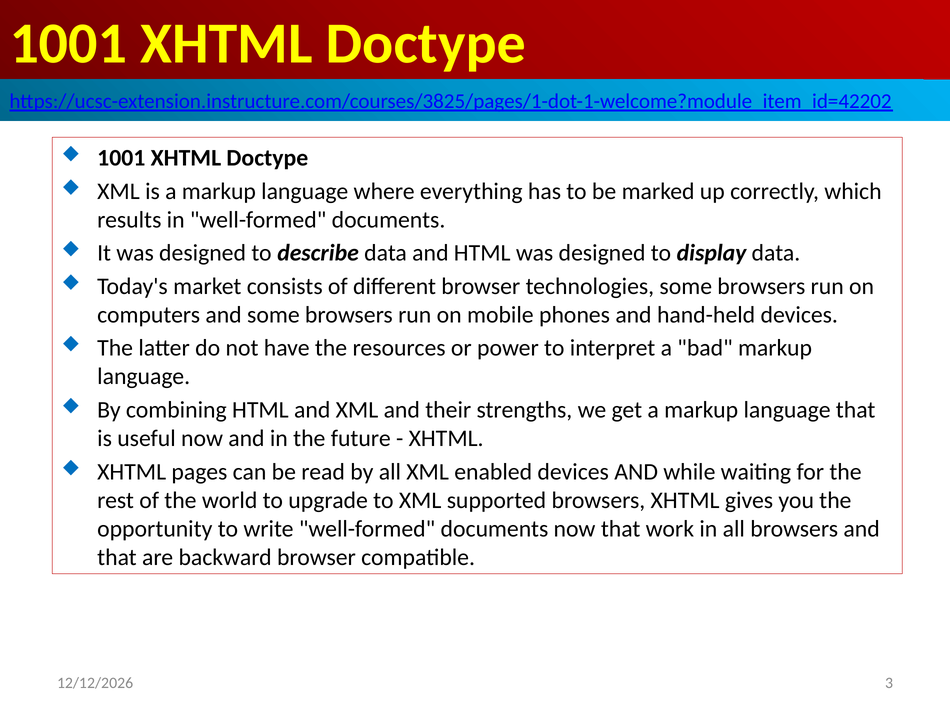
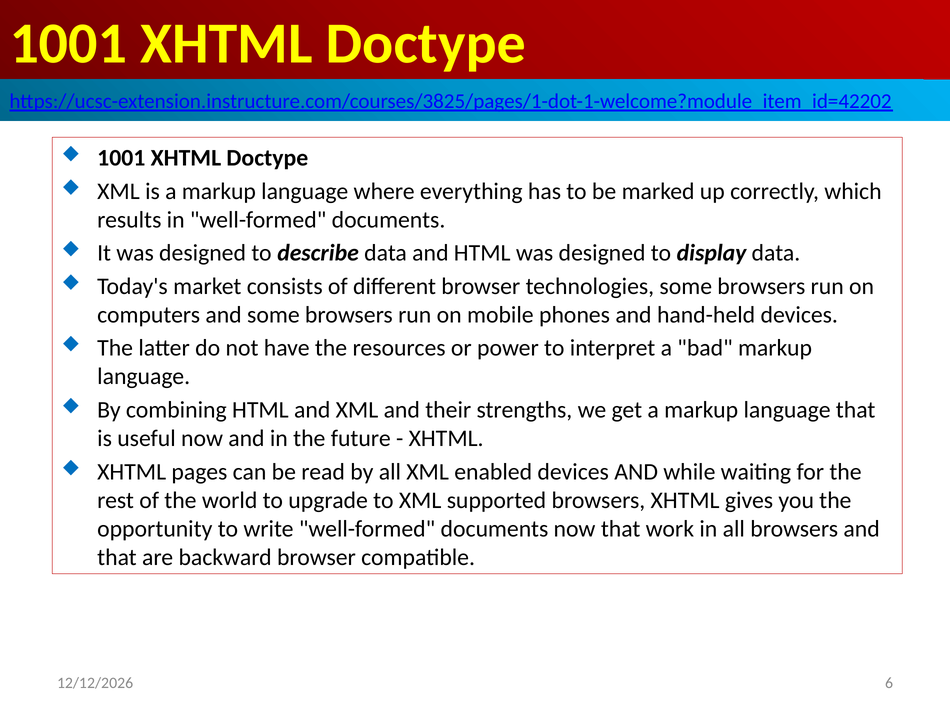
3: 3 -> 6
